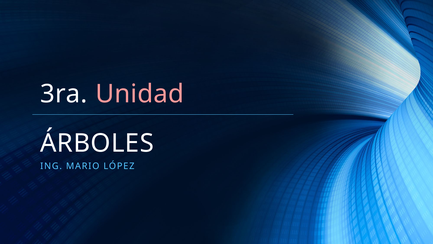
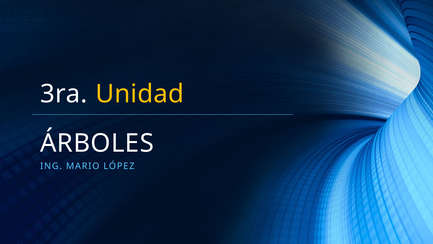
Unidad colour: pink -> yellow
